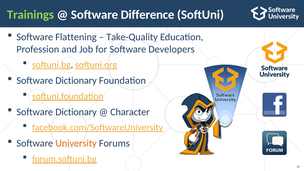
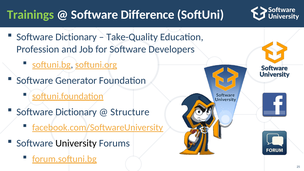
Flattening at (76, 37): Flattening -> Dictionary
Dictionary at (76, 81): Dictionary -> Generator
Character: Character -> Structure
University colour: orange -> black
